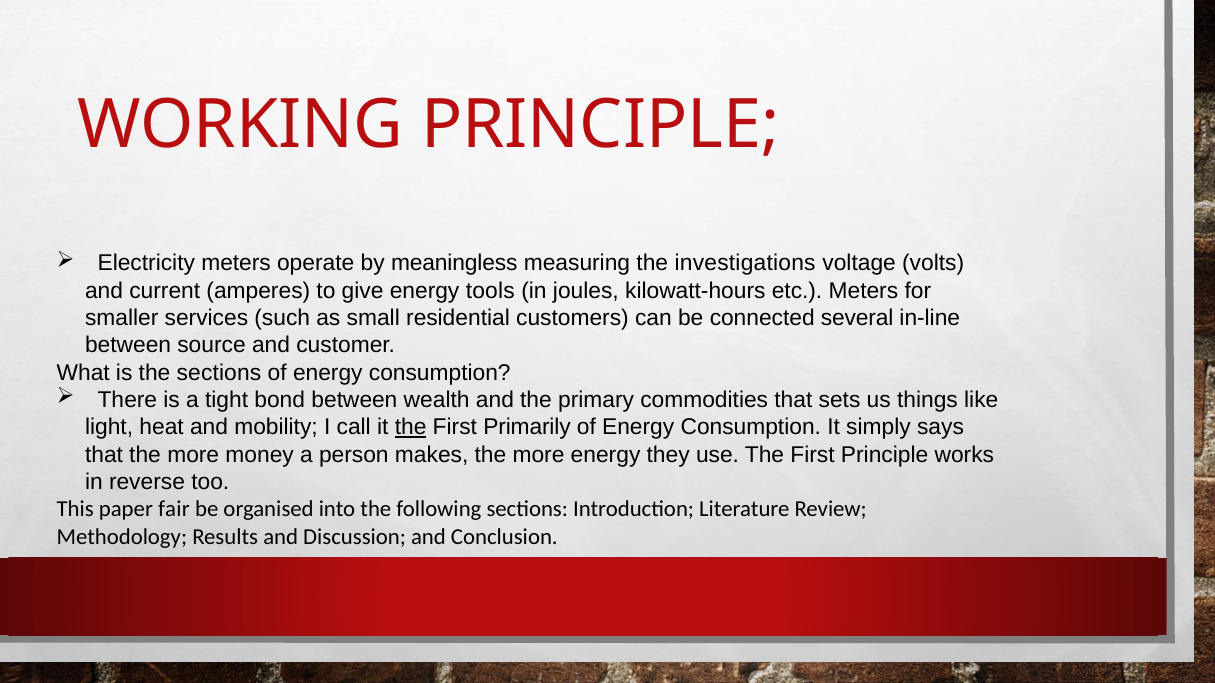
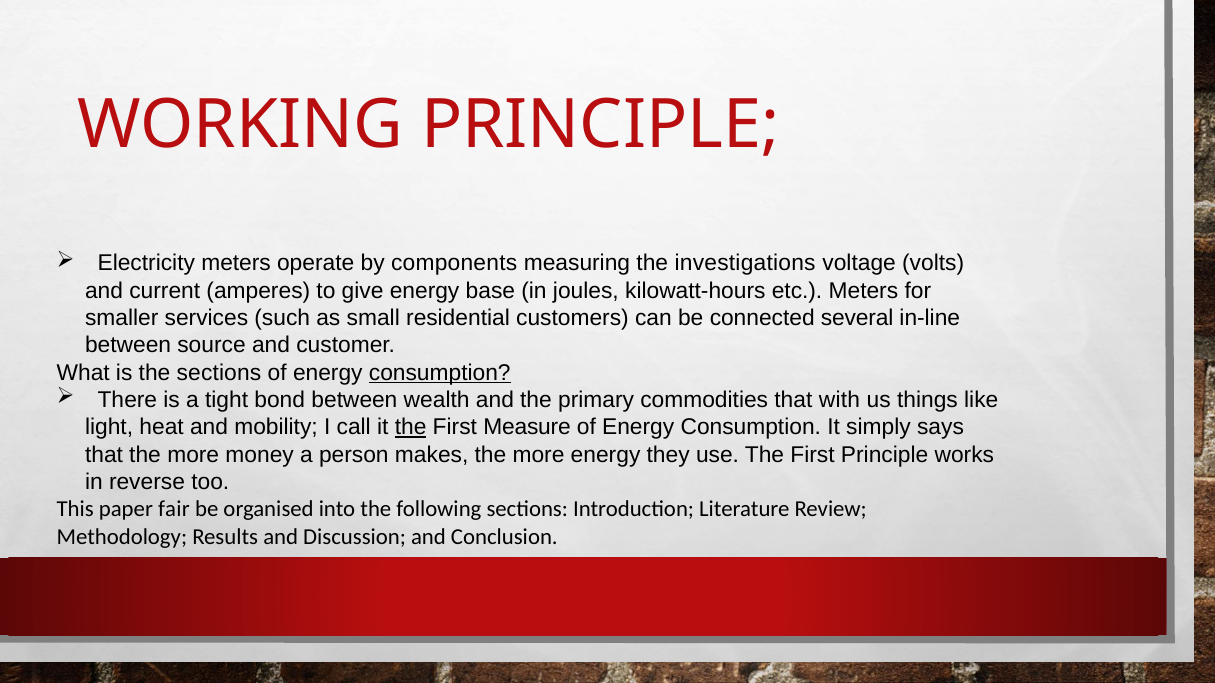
meaningless: meaningless -> components
tools: tools -> base
consumption at (440, 373) underline: none -> present
sets: sets -> with
Primarily: Primarily -> Measure
